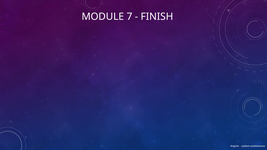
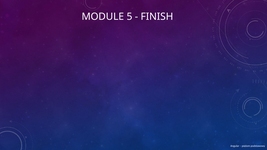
7: 7 -> 5
